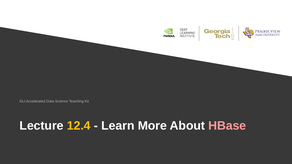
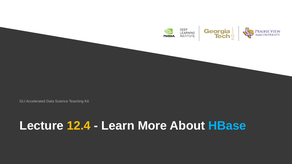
HBase colour: pink -> light blue
